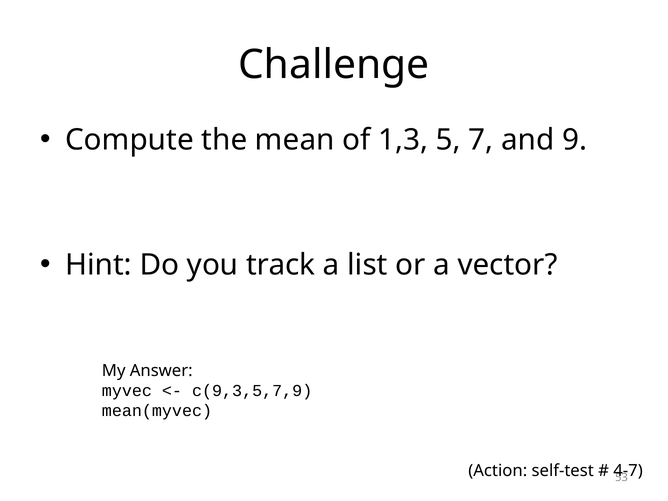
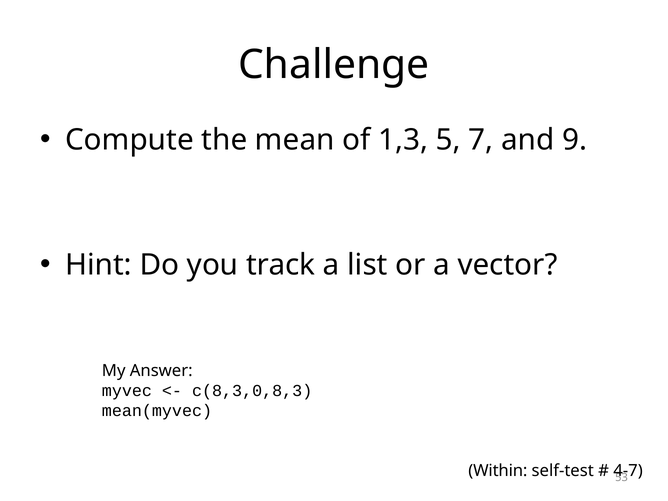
c(9,3,5,7,9: c(9,3,5,7,9 -> c(8,3,0,8,3
Action: Action -> Within
